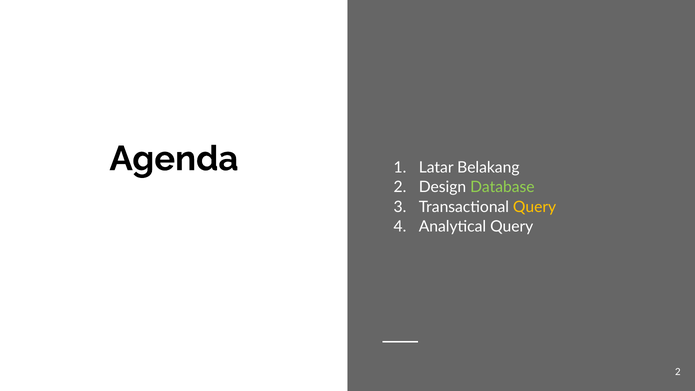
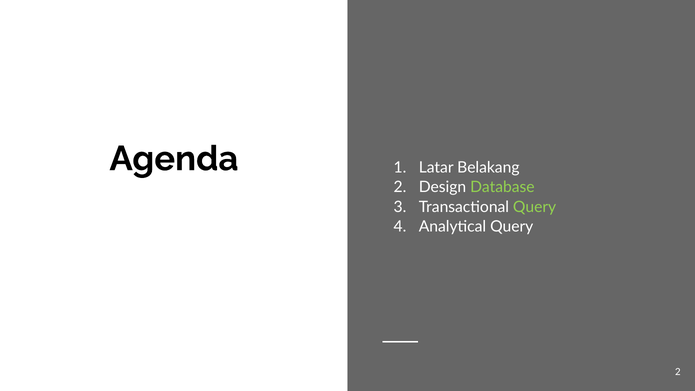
Query at (535, 207) colour: yellow -> light green
